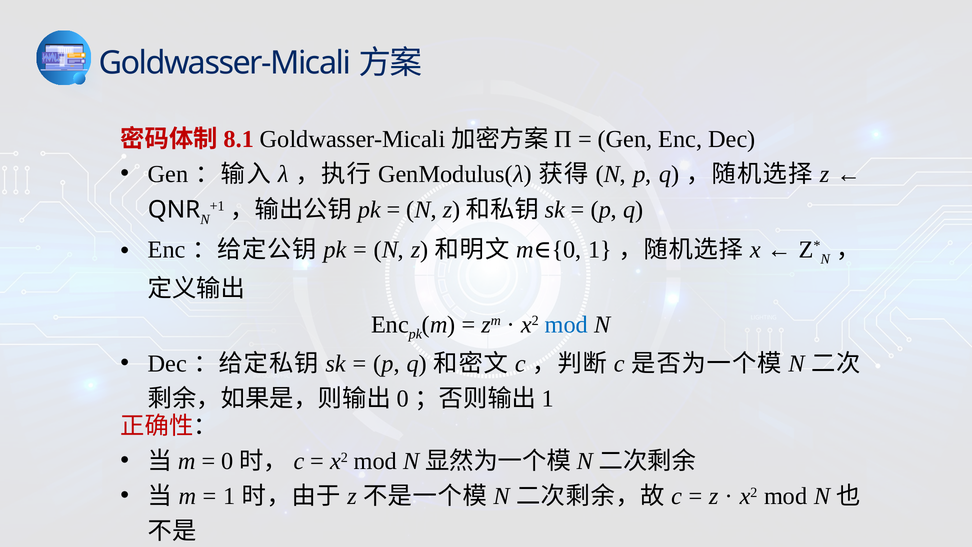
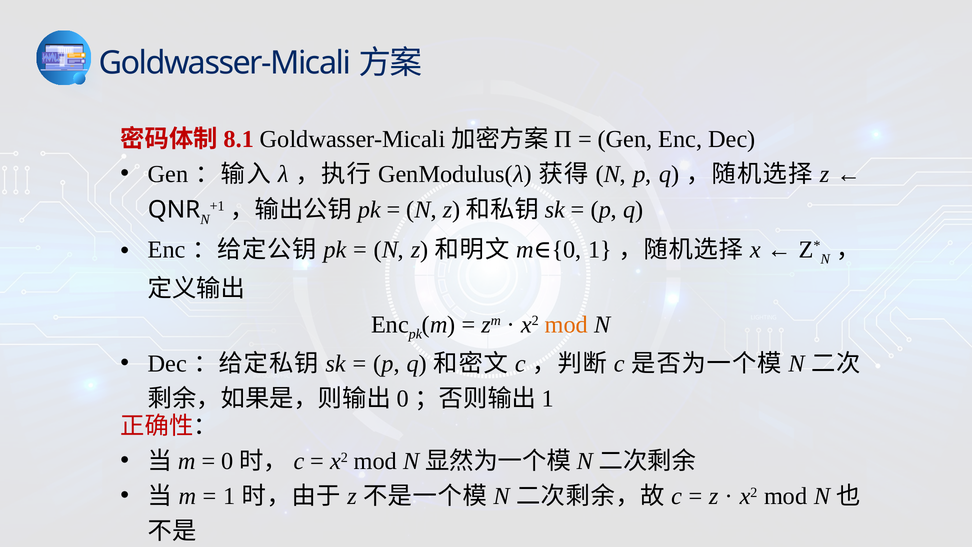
mod at (566, 324) colour: blue -> orange
